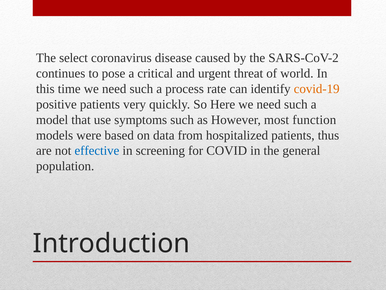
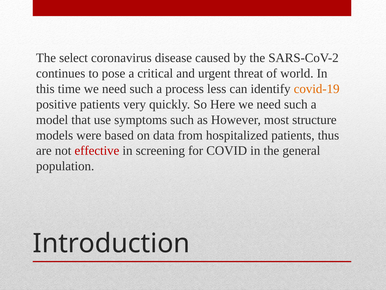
rate: rate -> less
function: function -> structure
effective colour: blue -> red
